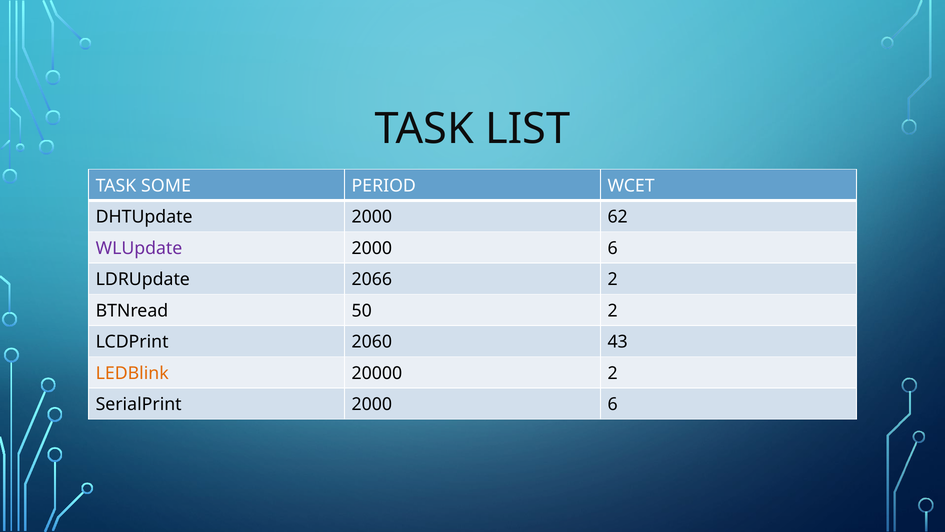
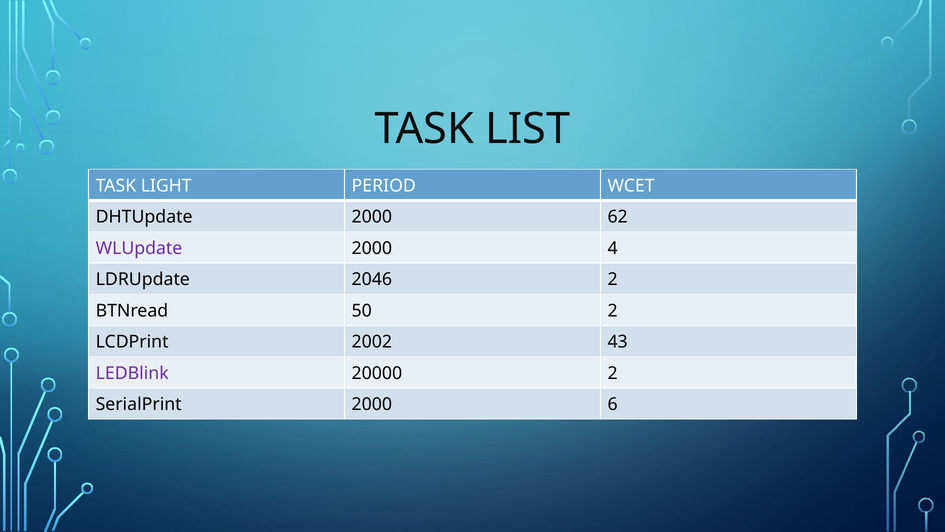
SOME: SOME -> LIGHT
6 at (613, 248): 6 -> 4
2066: 2066 -> 2046
2060: 2060 -> 2002
LEDBlink colour: orange -> purple
